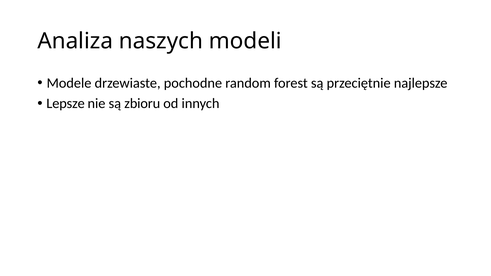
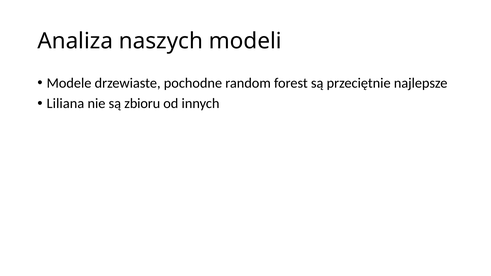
Lepsze: Lepsze -> Liliana
